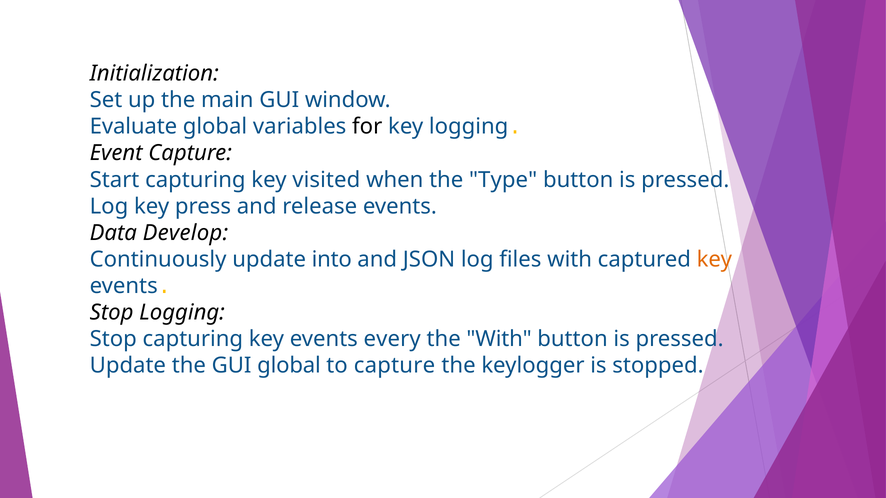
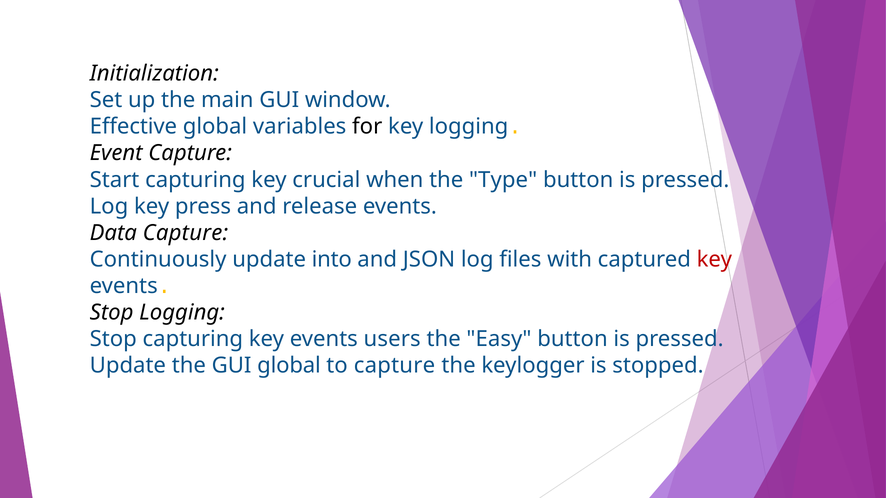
Evaluate: Evaluate -> Effective
visited: visited -> crucial
Data Develop: Develop -> Capture
key at (714, 260) colour: orange -> red
every: every -> users
the With: With -> Easy
